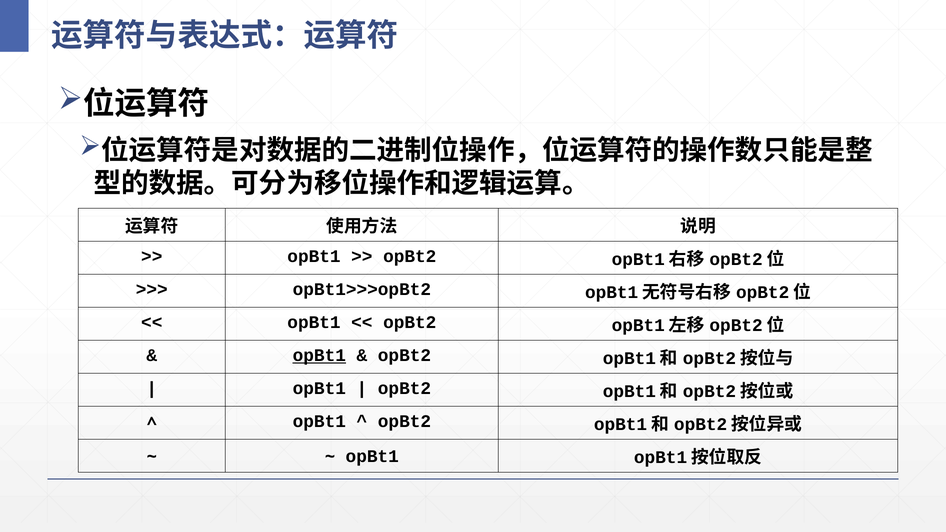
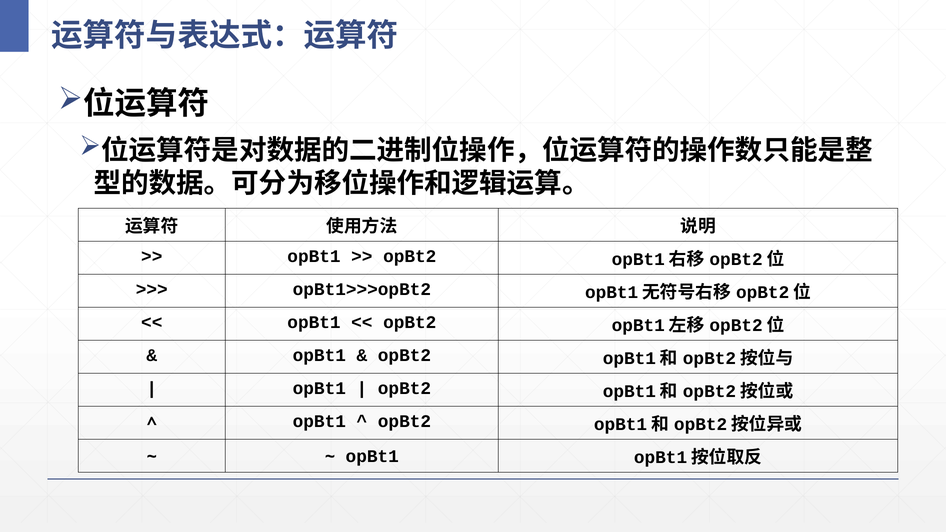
opBt1 at (319, 356) underline: present -> none
